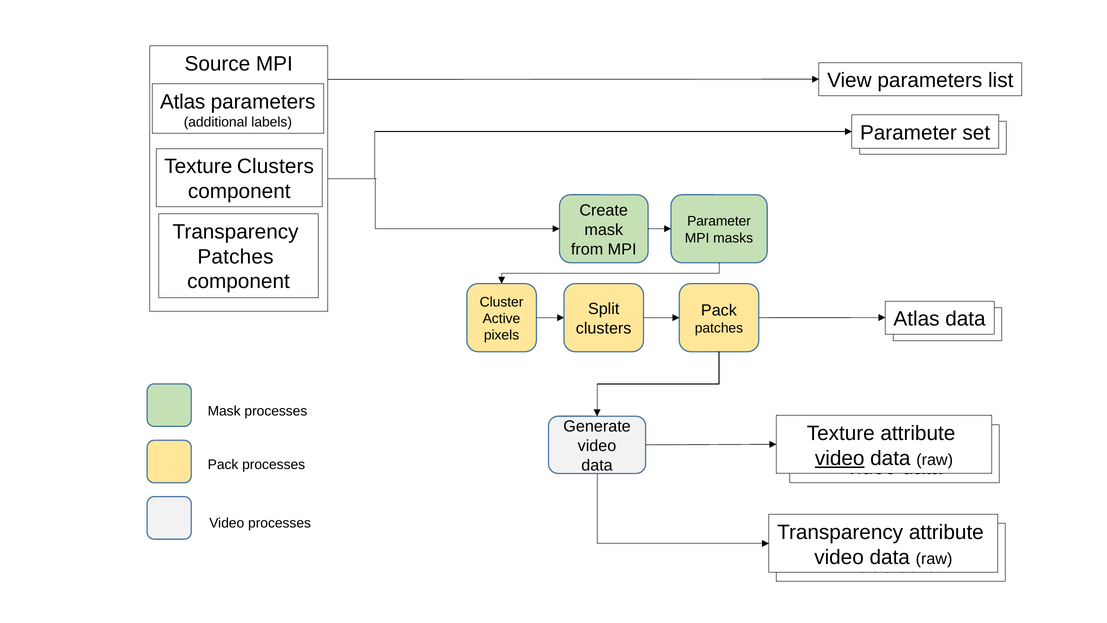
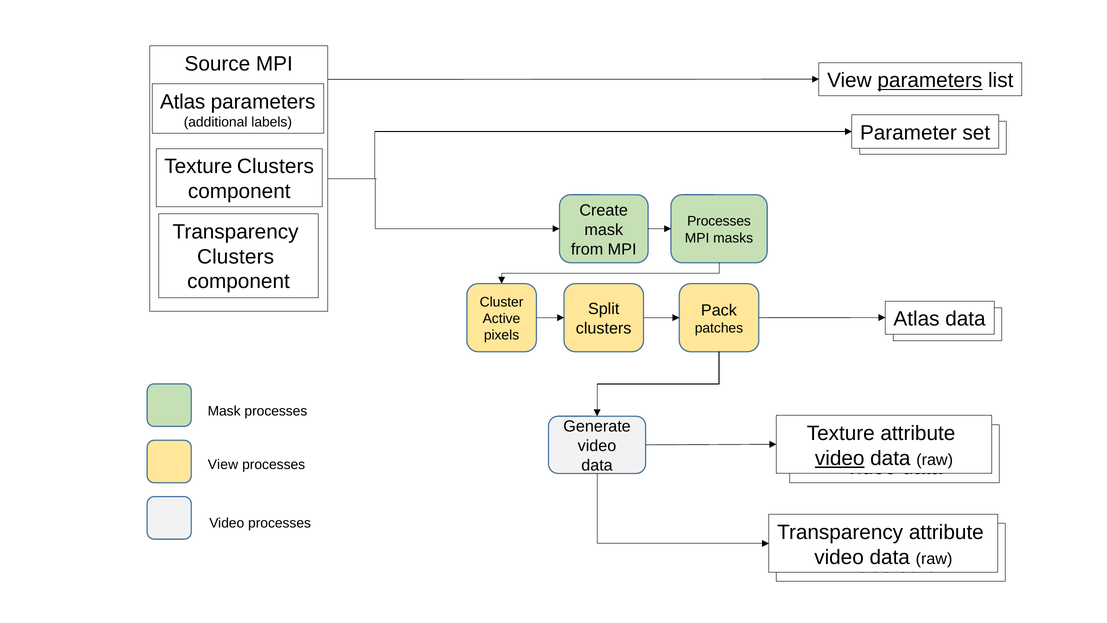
parameters at (930, 81) underline: none -> present
Parameter at (719, 221): Parameter -> Processes
Patches at (235, 257): Patches -> Clusters
Pack at (223, 465): Pack -> View
